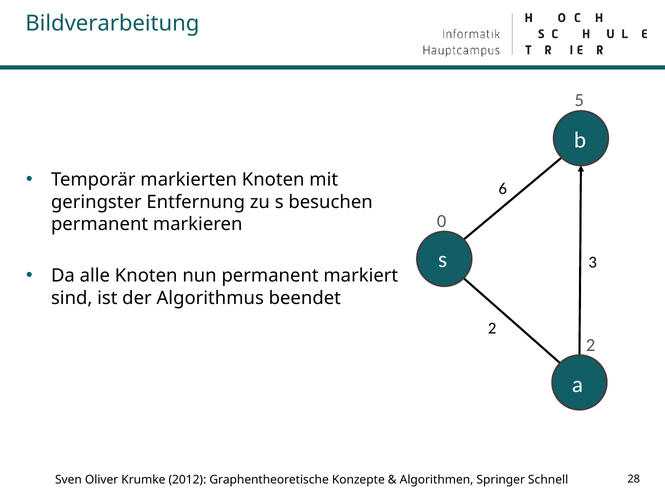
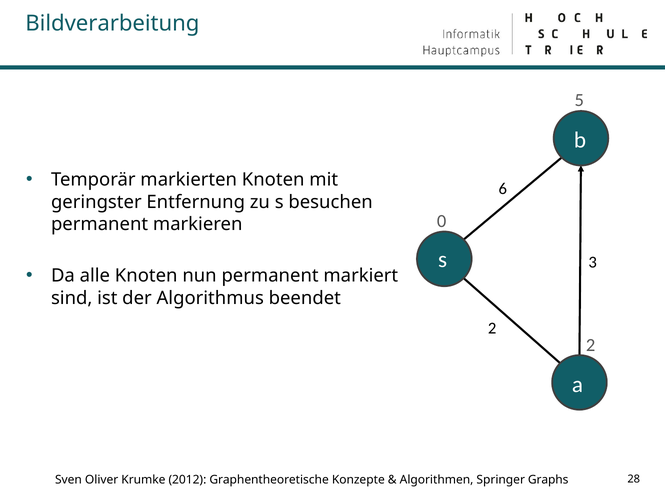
Schnell: Schnell -> Graphs
